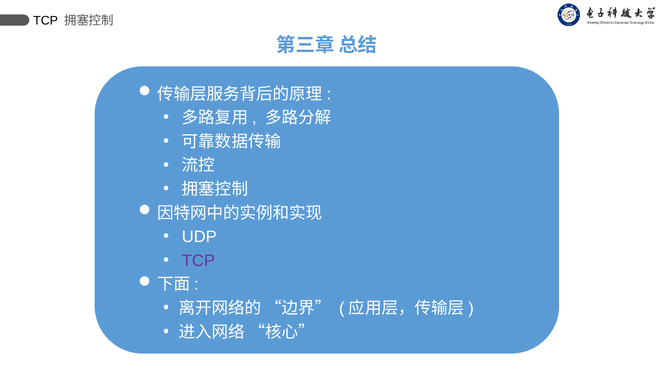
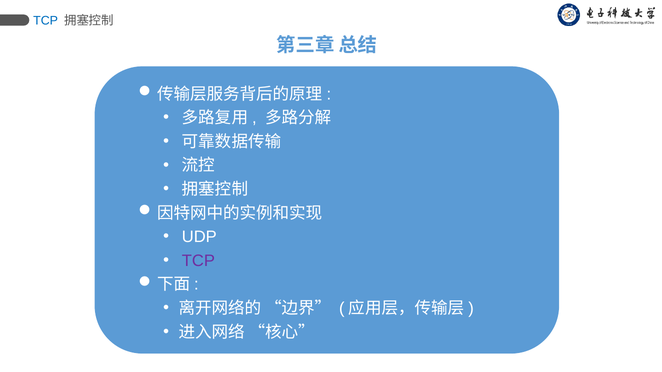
TCP at (46, 21) colour: black -> blue
